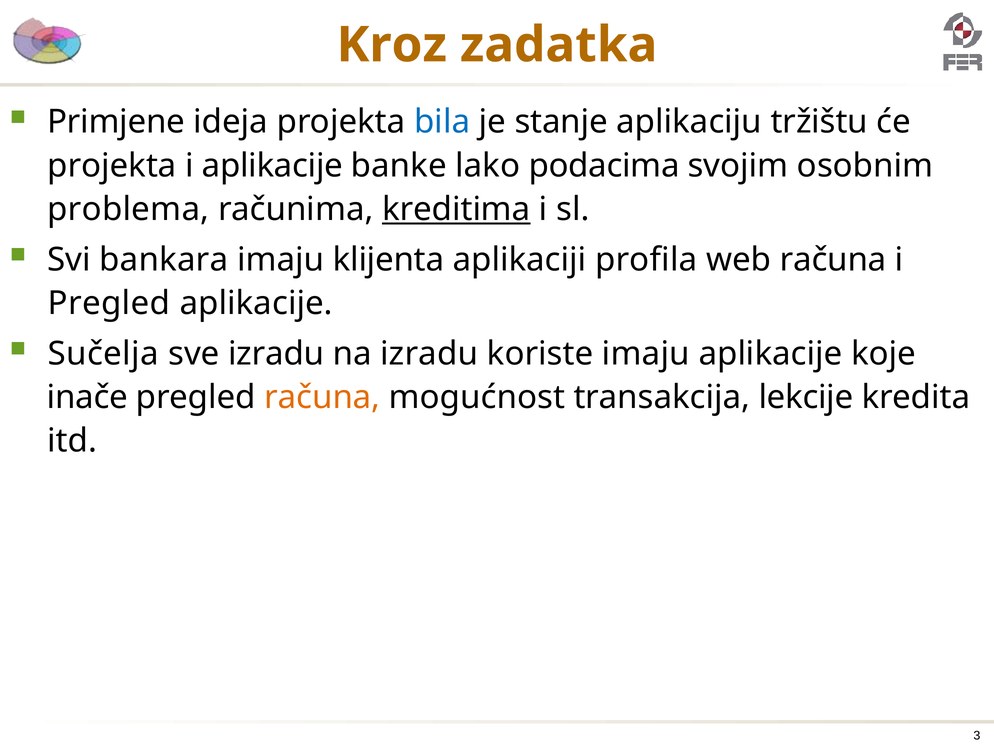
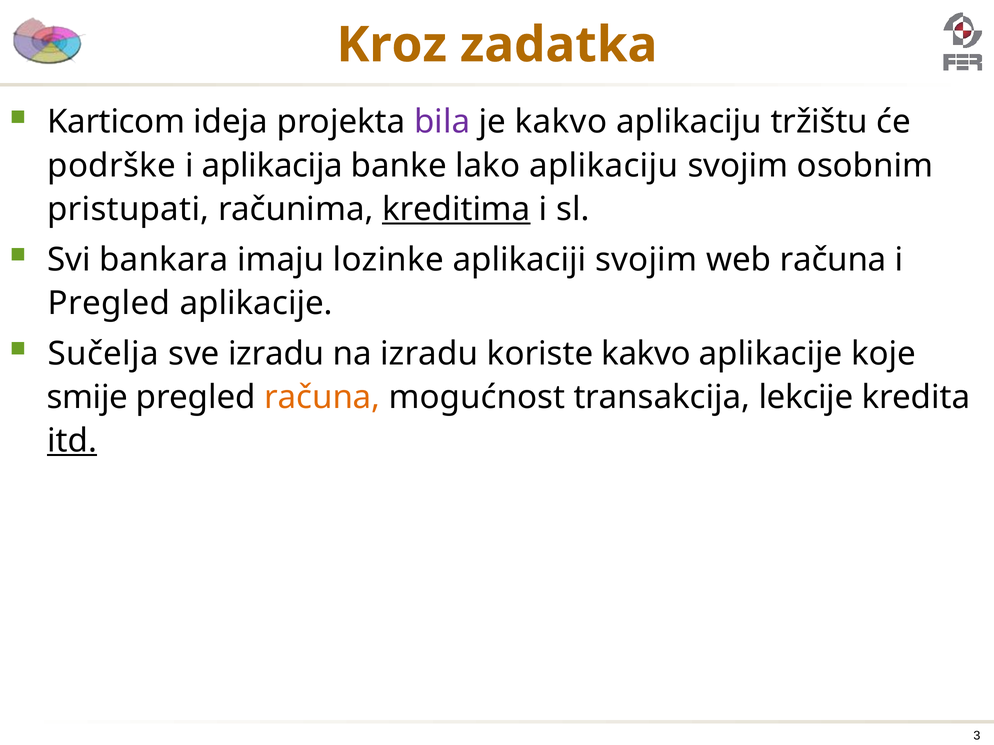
Primjene: Primjene -> Karticom
bila colour: blue -> purple
je stanje: stanje -> kakvo
projekta at (112, 166): projekta -> podrške
i aplikacije: aplikacije -> aplikacija
lako podacima: podacima -> aplikaciju
problema: problema -> pristupati
klijenta: klijenta -> lozinke
aplikaciji profila: profila -> svojim
koriste imaju: imaju -> kakvo
inače: inače -> smije
itd underline: none -> present
